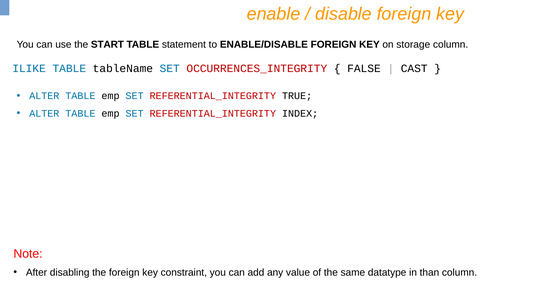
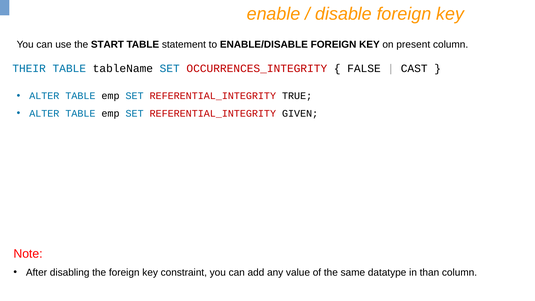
storage: storage -> present
ILIKE: ILIKE -> THEIR
INDEX: INDEX -> GIVEN
